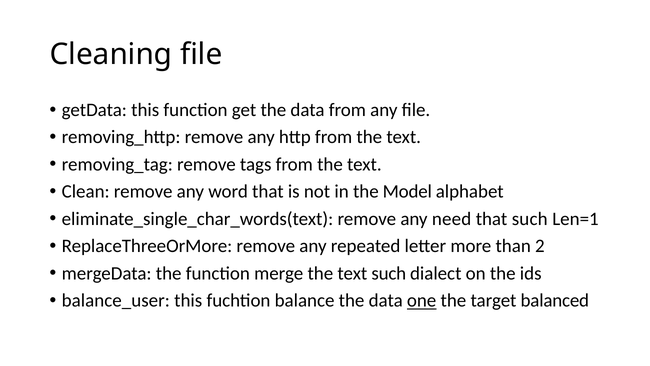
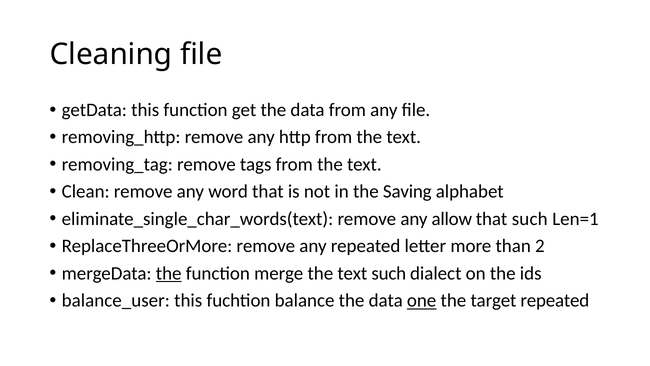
Model: Model -> Saving
need: need -> allow
the at (169, 273) underline: none -> present
target balanced: balanced -> repeated
